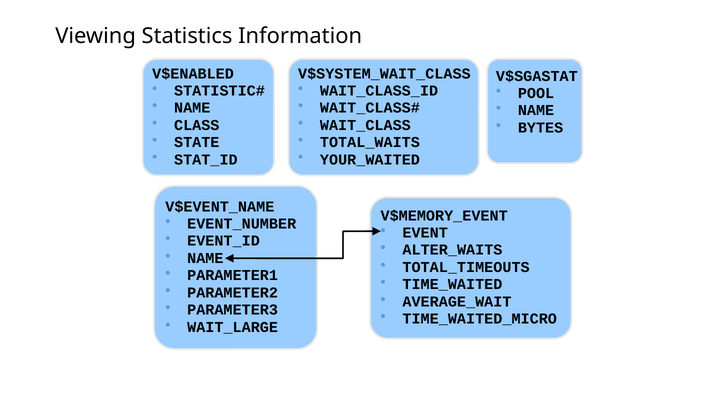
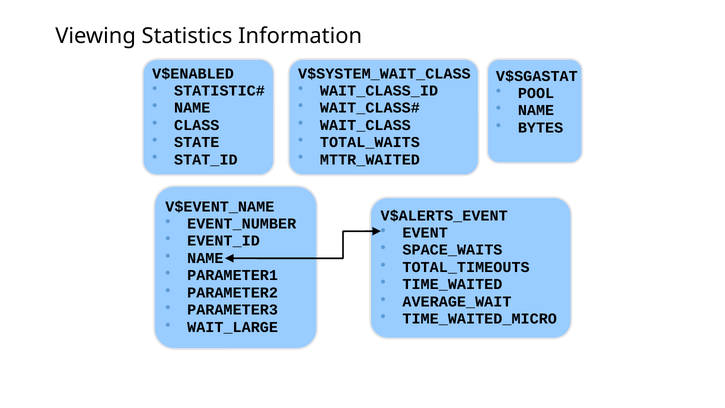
YOUR_WAITED: YOUR_WAITED -> MTTR_WAITED
V$MEMORY_EVENT: V$MEMORY_EVENT -> V$ALERTS_EVENT
ALTER_WAITS: ALTER_WAITS -> SPACE_WAITS
